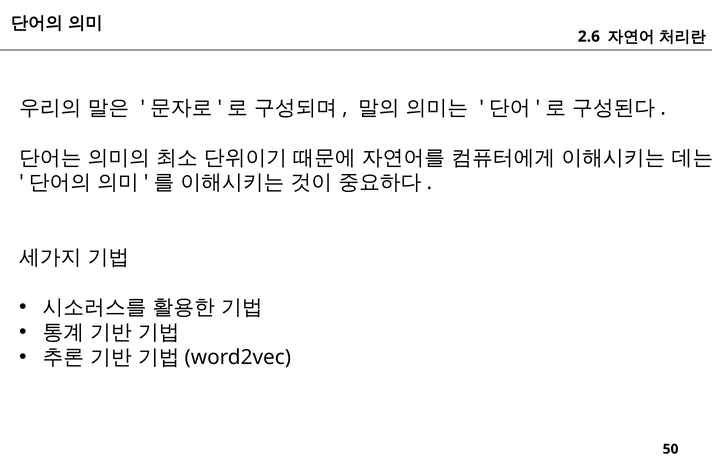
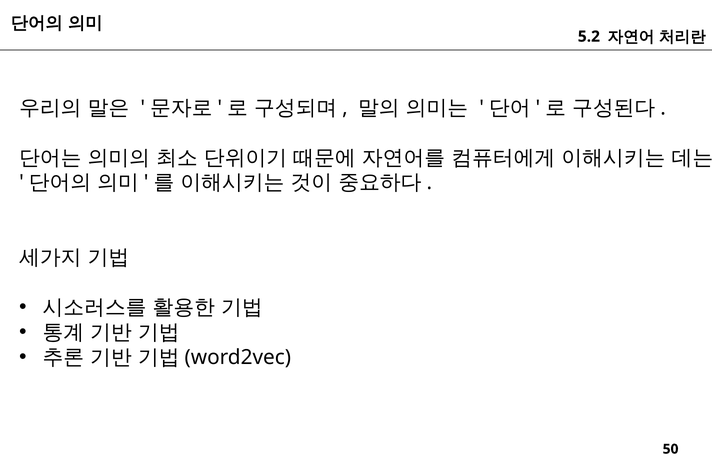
2.6: 2.6 -> 5.2
